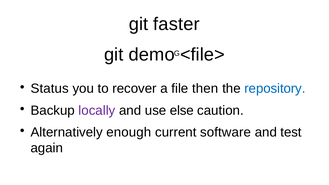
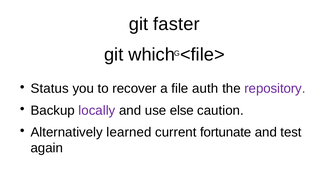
demo: demo -> which
then: then -> auth
repository colour: blue -> purple
enough: enough -> learned
software: software -> fortunate
